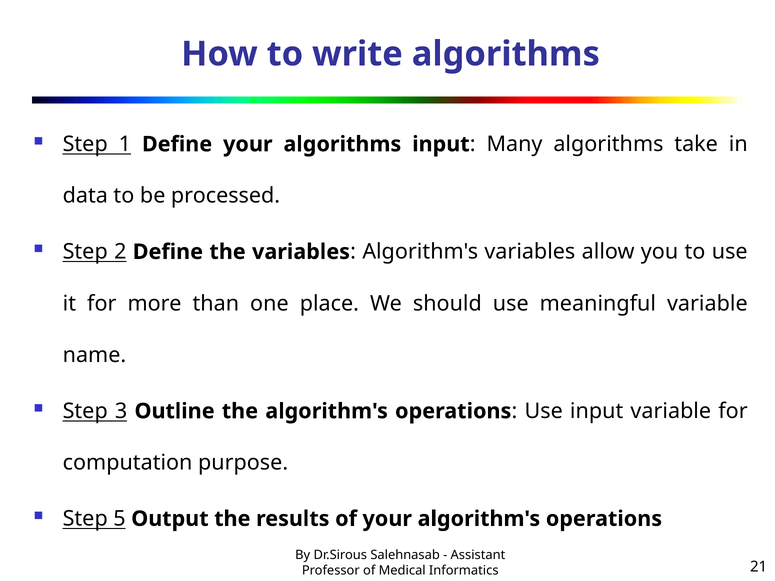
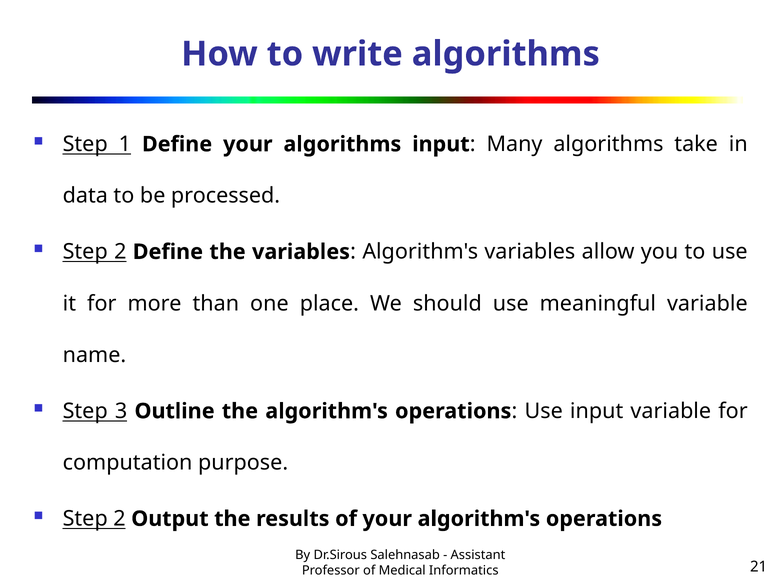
5 at (120, 519): 5 -> 2
